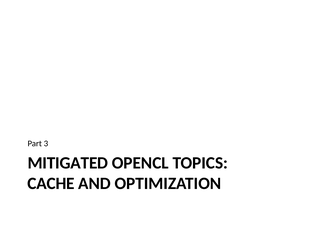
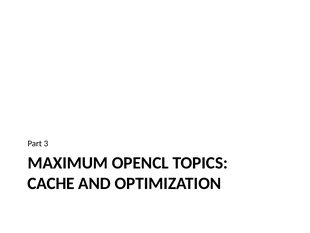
MITIGATED: MITIGATED -> MAXIMUM
